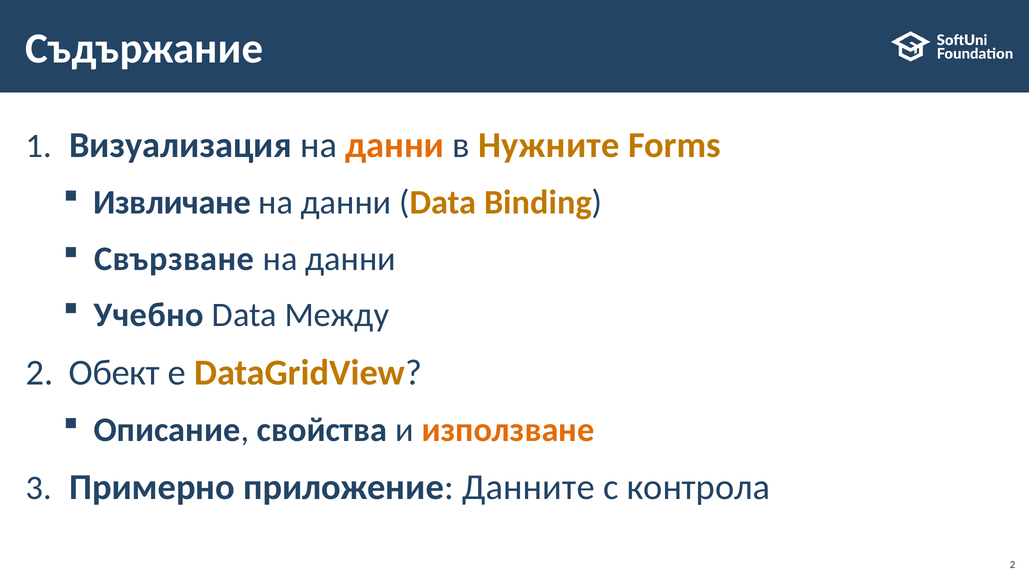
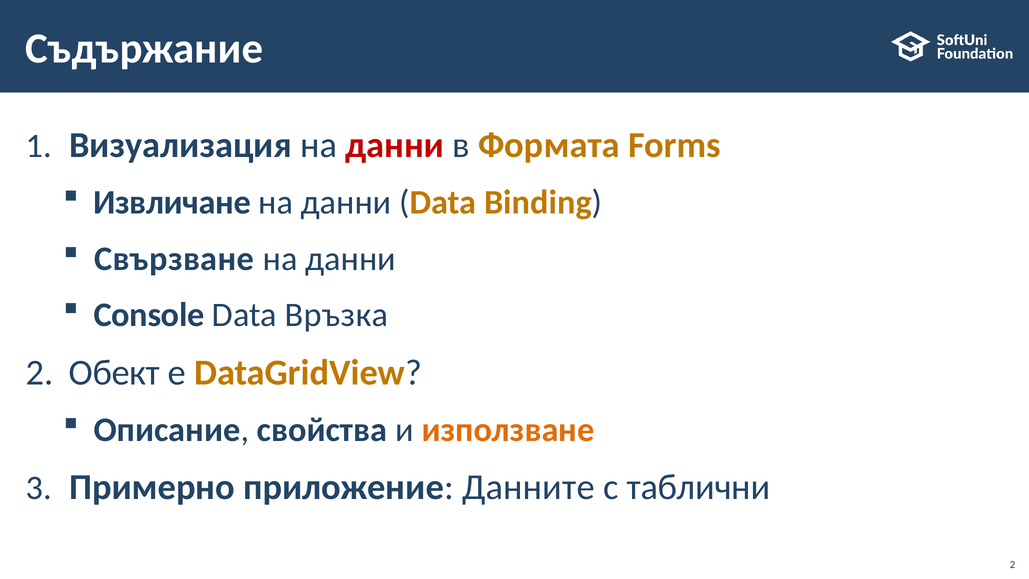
данни at (395, 145) colour: orange -> red
Нужните: Нужните -> Формата
Учебно: Учебно -> Console
Между: Между -> Връзка
контрола: контрола -> таблични
